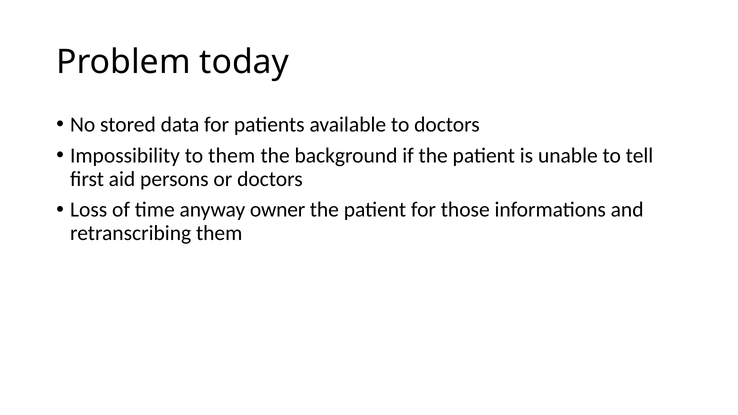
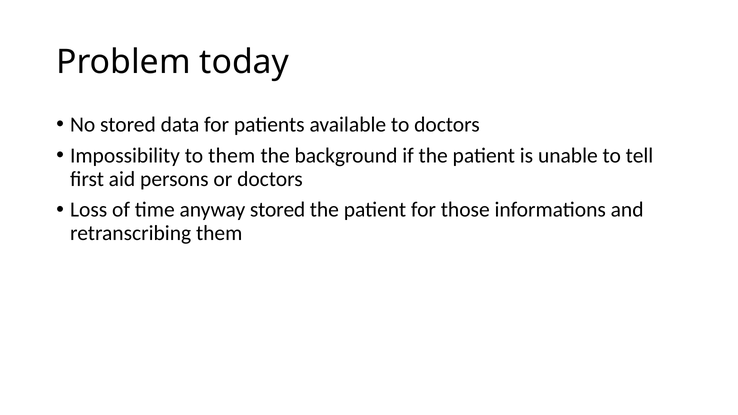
anyway owner: owner -> stored
